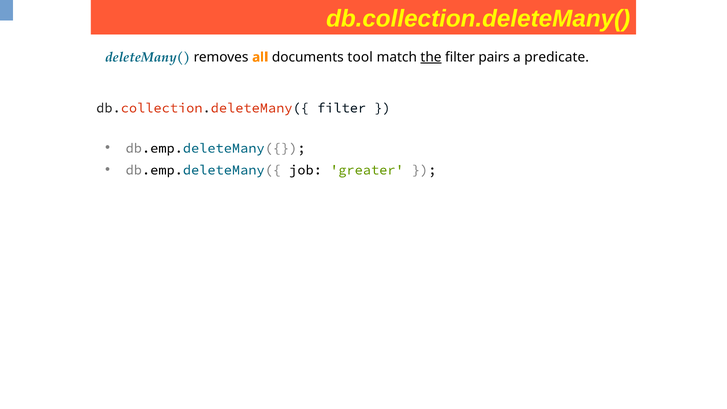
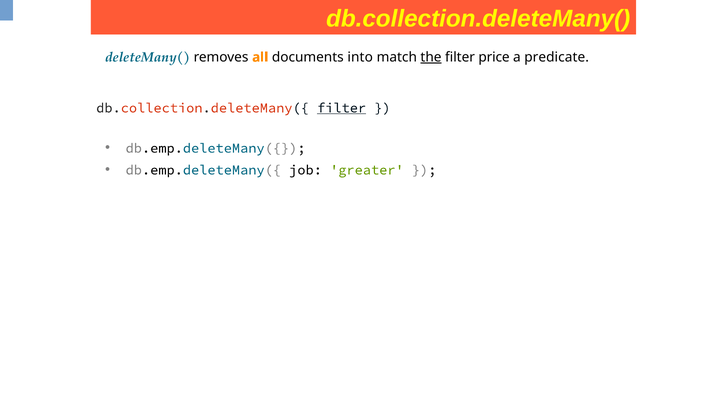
tool: tool -> into
pairs: pairs -> price
filter at (342, 108) underline: none -> present
